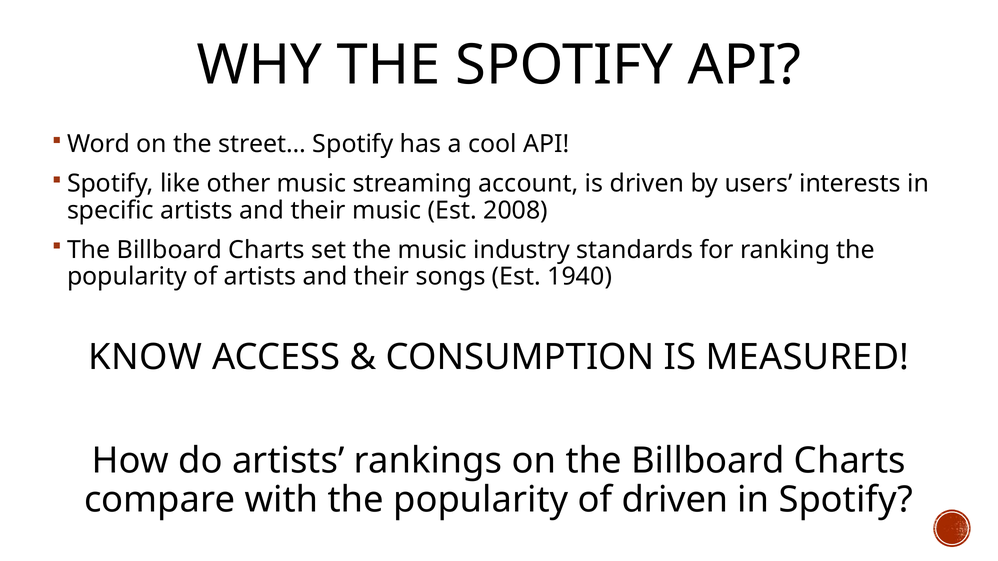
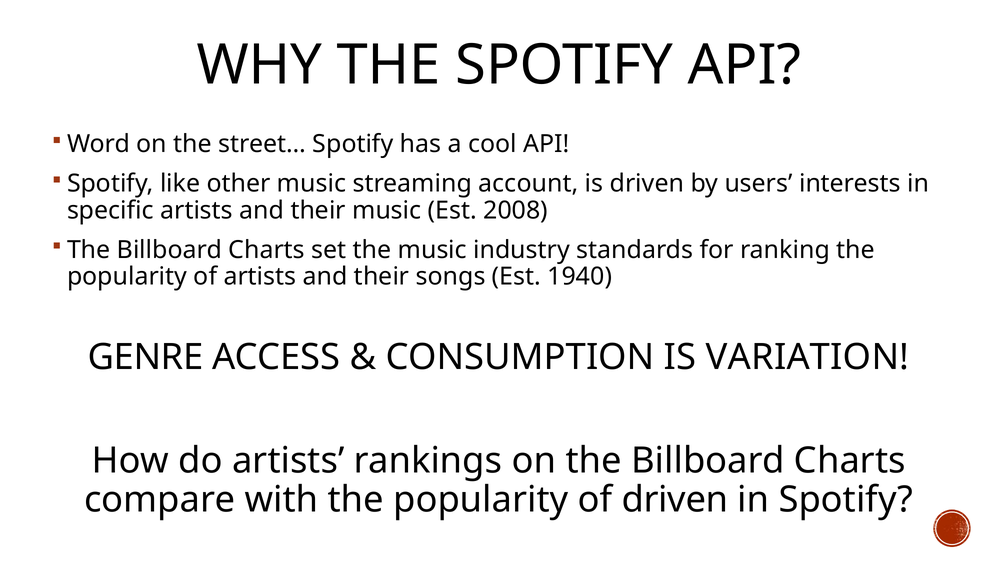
KNOW: KNOW -> GENRE
MEASURED: MEASURED -> VARIATION
